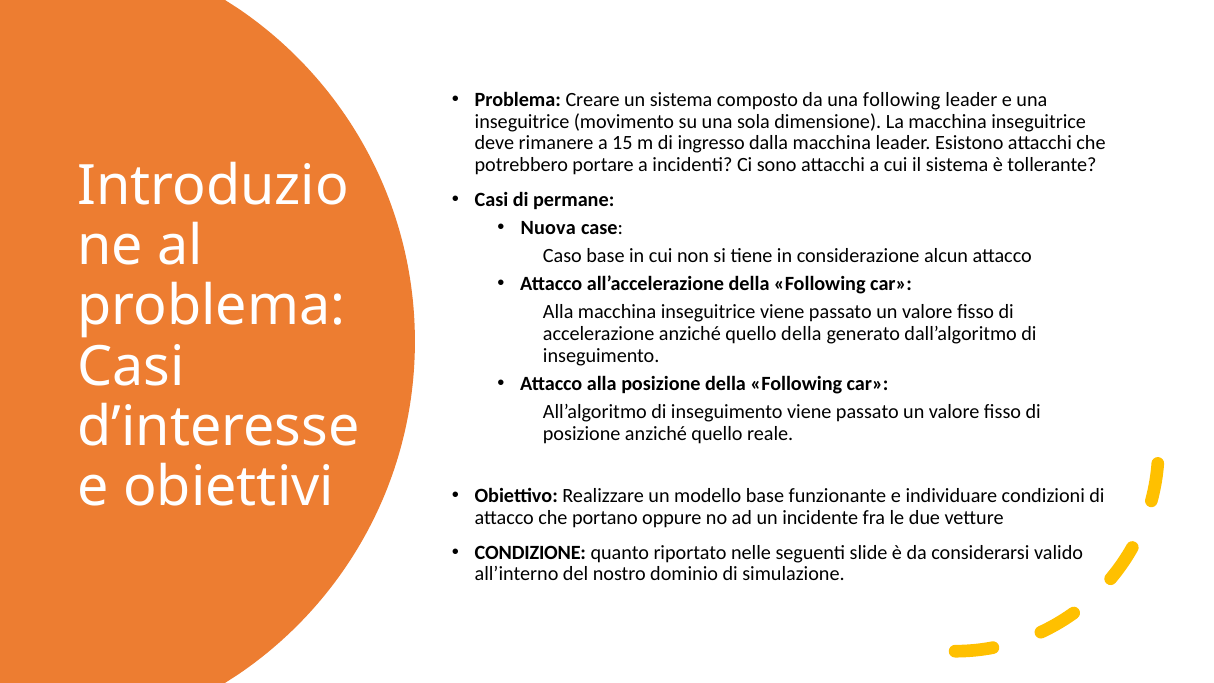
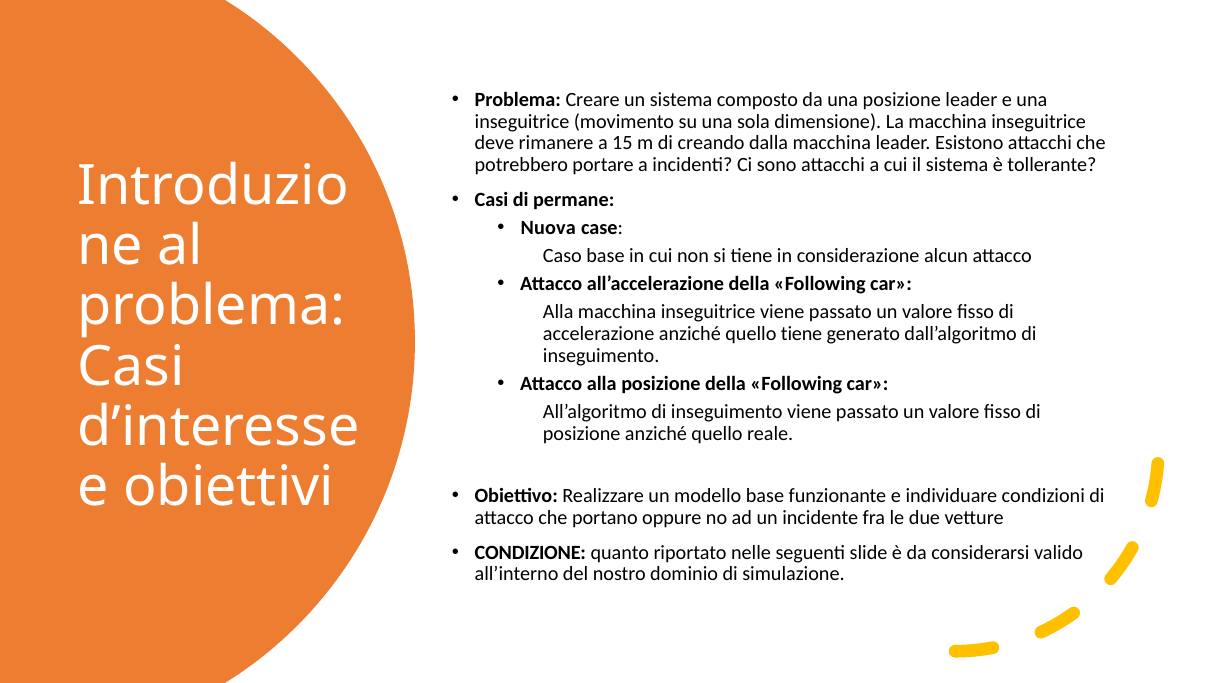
una following: following -> posizione
ingresso: ingresso -> creando
quello della: della -> tiene
